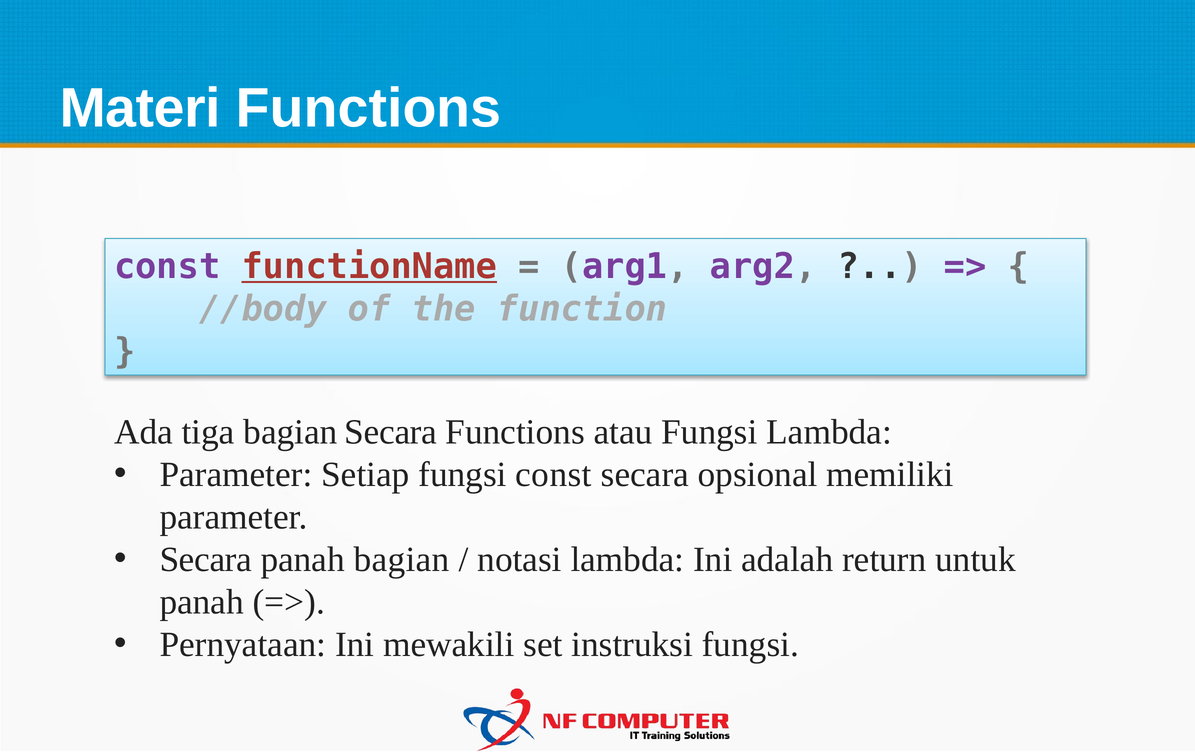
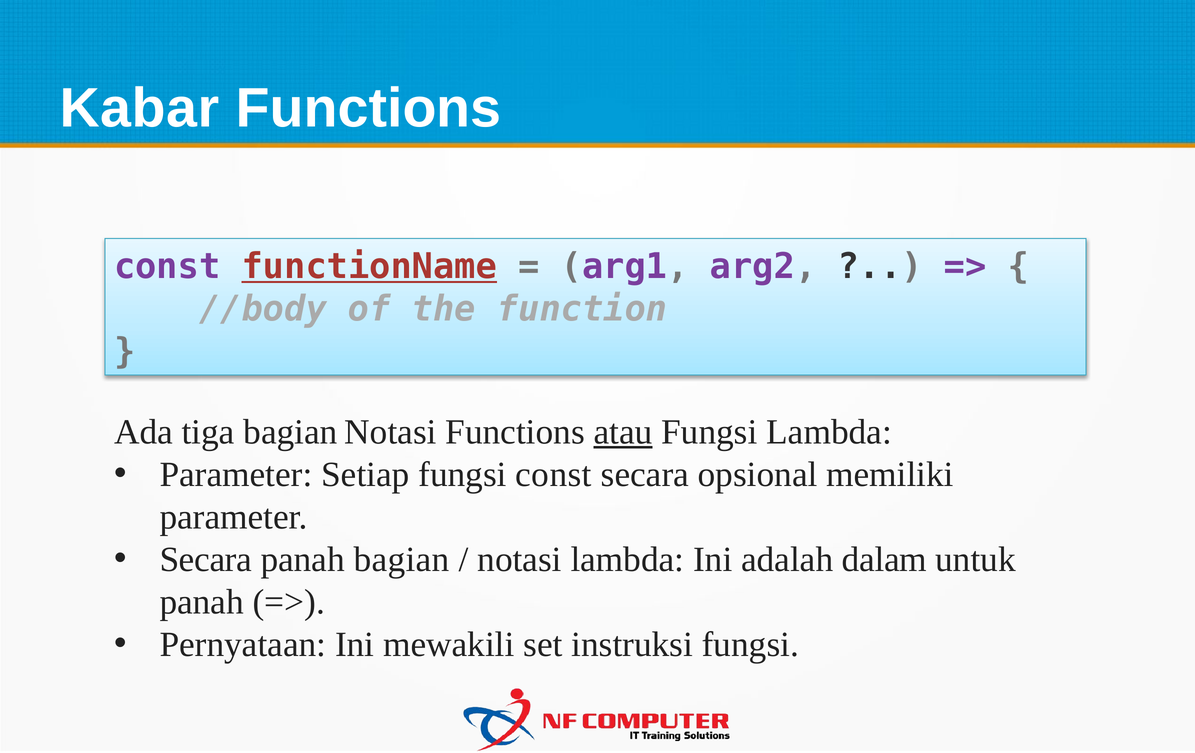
Materi: Materi -> Kabar
bagian Secara: Secara -> Notasi
atau underline: none -> present
return: return -> dalam
